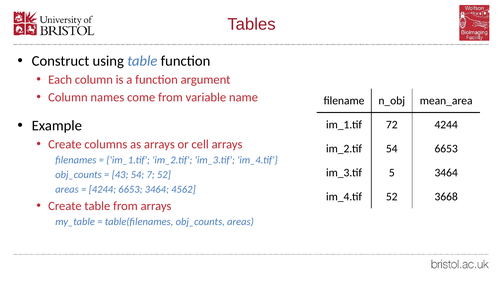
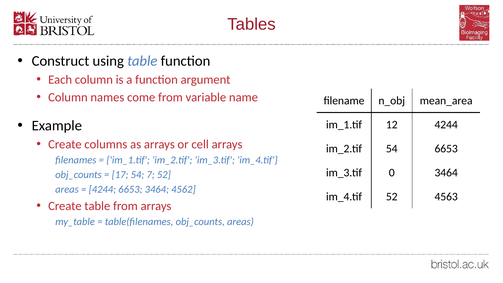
72: 72 -> 12
5: 5 -> 0
43: 43 -> 17
3668: 3668 -> 4563
